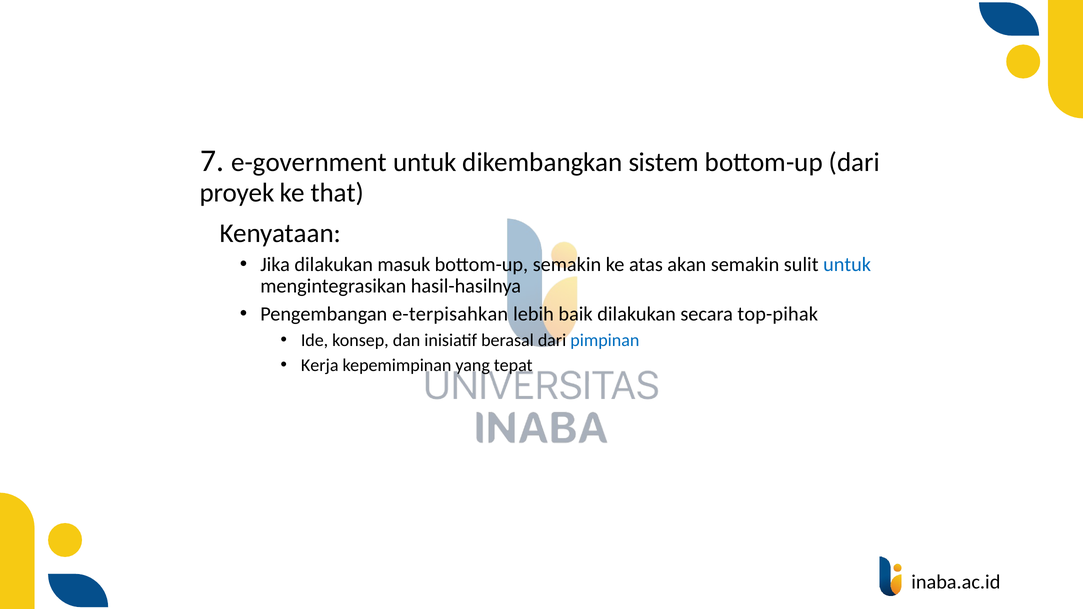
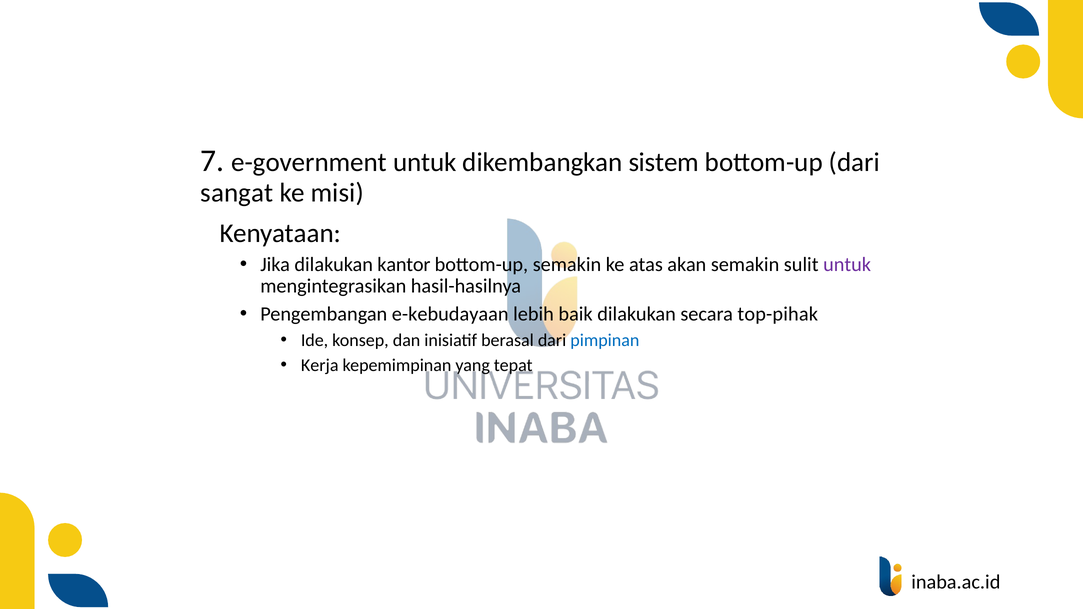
proyek: proyek -> sangat
that: that -> misi
masuk: masuk -> kantor
untuk at (847, 264) colour: blue -> purple
e-terpisahkan: e-terpisahkan -> e-kebudayaan
